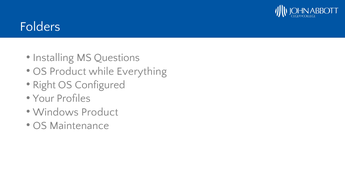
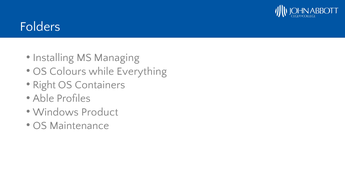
Questions: Questions -> Managing
OS Product: Product -> Colours
Configured: Configured -> Containers
Your: Your -> Able
